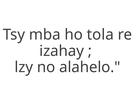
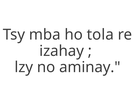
alahelo: alahelo -> aminay
